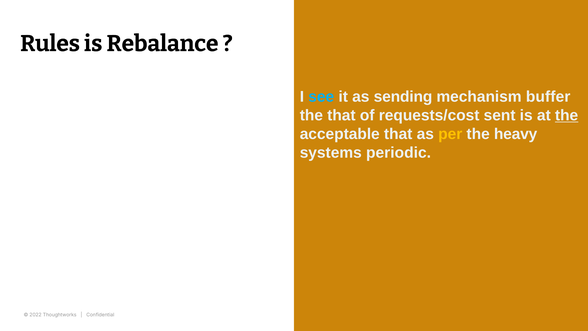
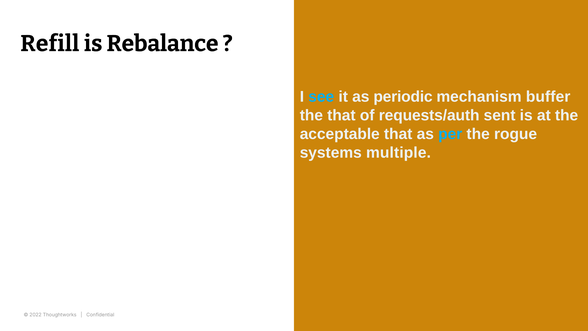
Rules: Rules -> Refill
sending: sending -> periodic
requests/cost: requests/cost -> requests/auth
the at (567, 115) underline: present -> none
per colour: yellow -> light blue
heavy: heavy -> rogue
periodic: periodic -> multiple
